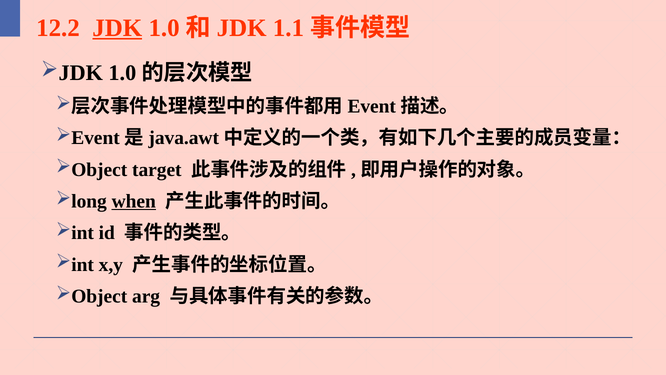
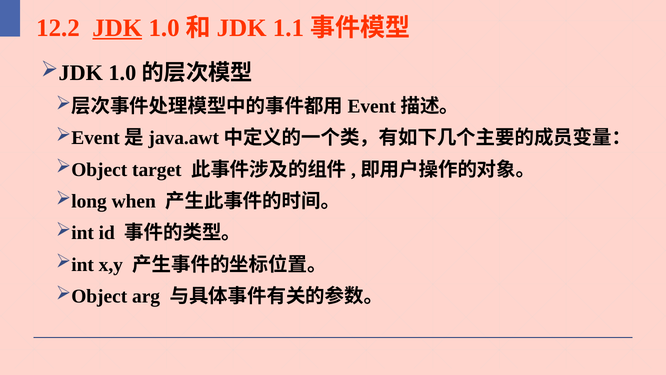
when underline: present -> none
